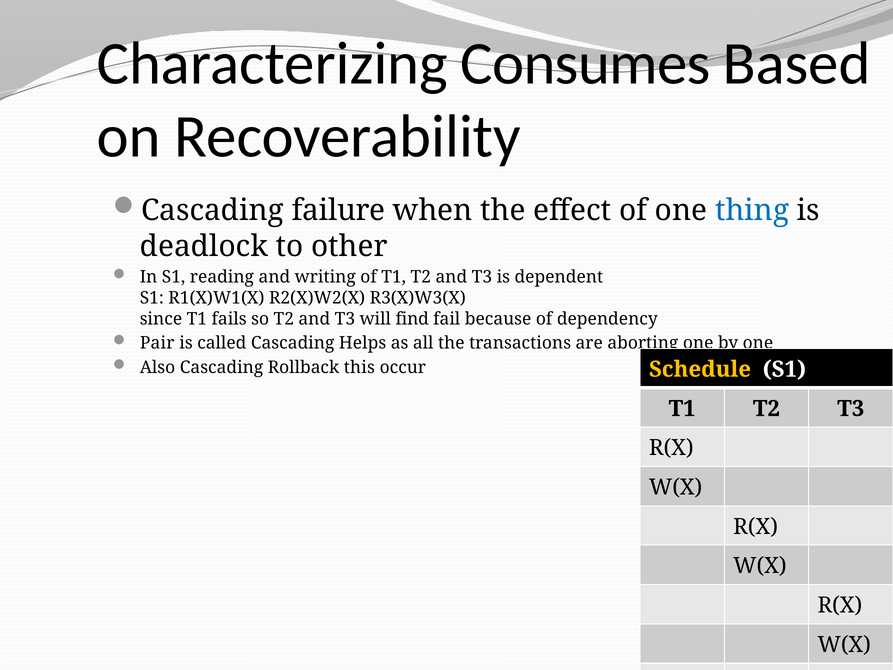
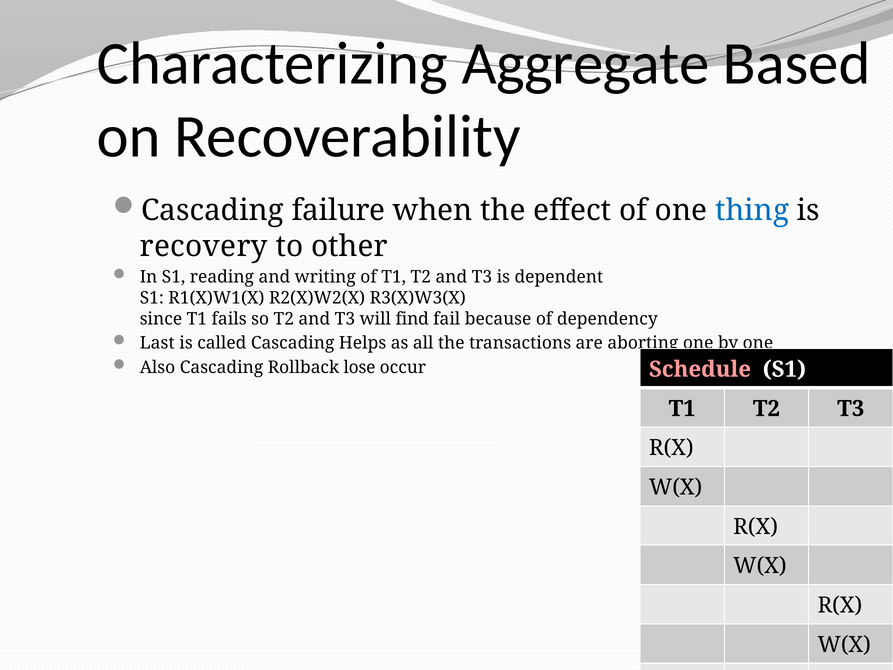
Consumes: Consumes -> Aggregate
deadlock: deadlock -> recovery
Pair: Pair -> Last
this: this -> lose
Schedule colour: yellow -> pink
